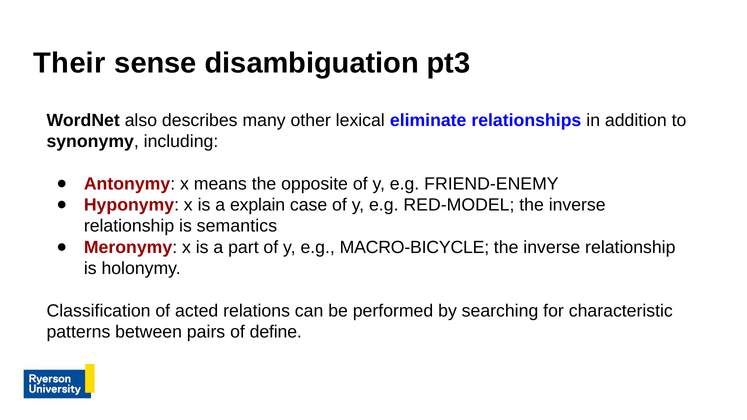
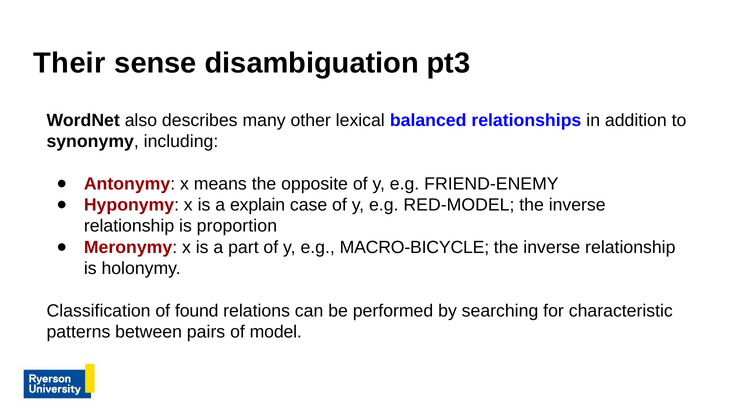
eliminate: eliminate -> balanced
semantics: semantics -> proportion
acted: acted -> found
define: define -> model
